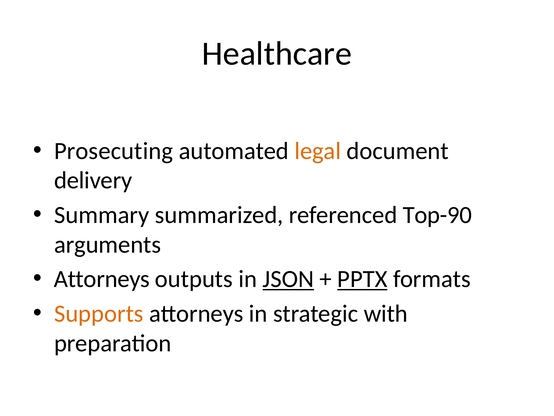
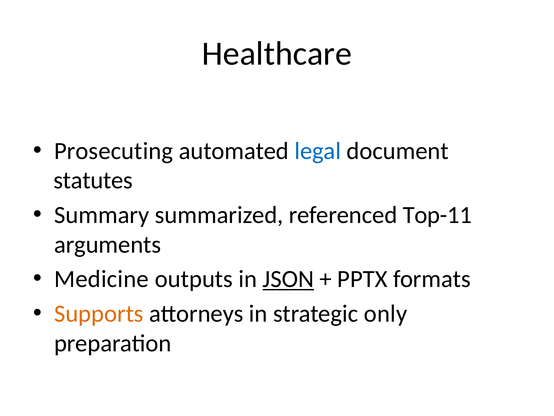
legal colour: orange -> blue
delivery: delivery -> statutes
Top-90: Top-90 -> Top-11
Attorneys at (102, 279): Attorneys -> Medicine
PPTX underline: present -> none
with: with -> only
